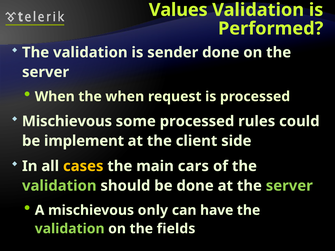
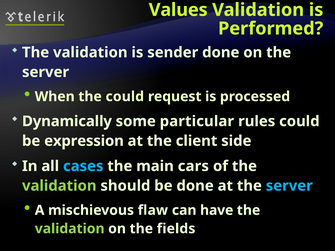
the when: when -> could
Mischievous at (67, 121): Mischievous -> Dynamically
some processed: processed -> particular
implement: implement -> expression
cases colour: yellow -> light blue
server at (289, 186) colour: light green -> light blue
only: only -> flaw
